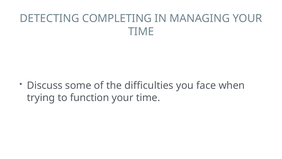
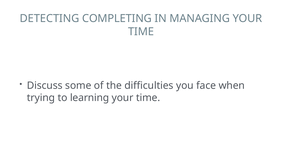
function: function -> learning
